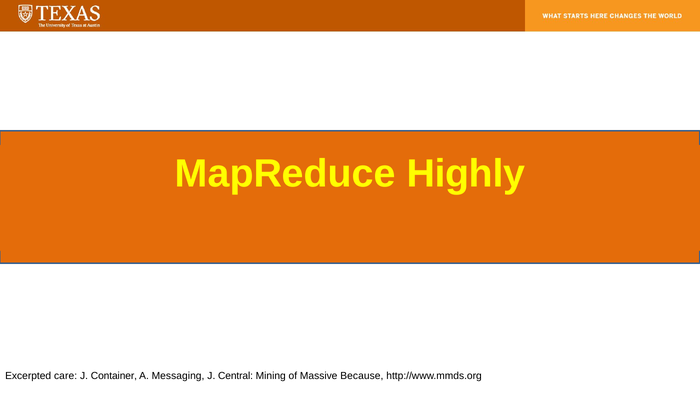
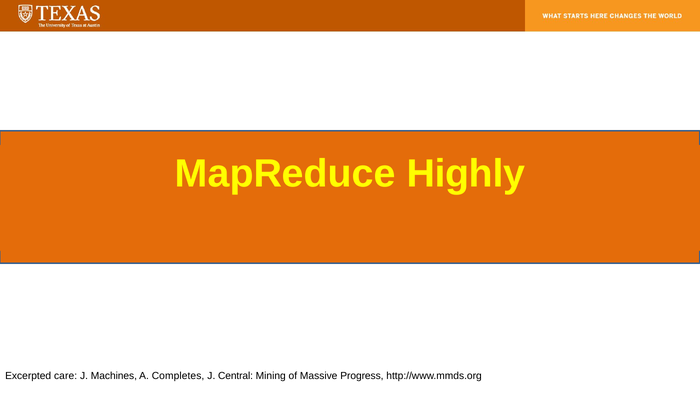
Container: Container -> Machines
Messaging: Messaging -> Completes
Because: Because -> Progress
